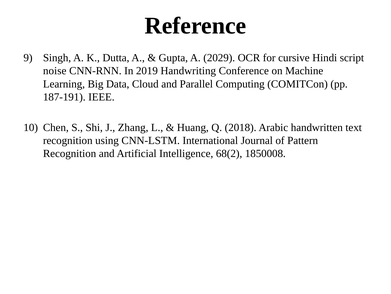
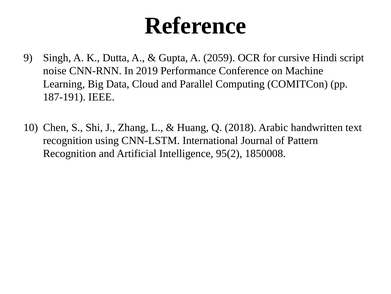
2029: 2029 -> 2059
Handwriting: Handwriting -> Performance
68(2: 68(2 -> 95(2
